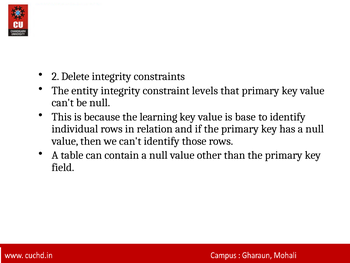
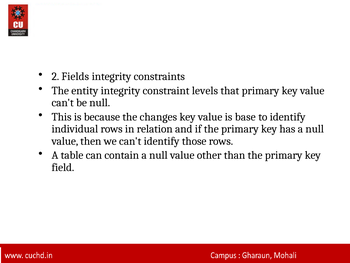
Delete: Delete -> Fields
learning: learning -> changes
